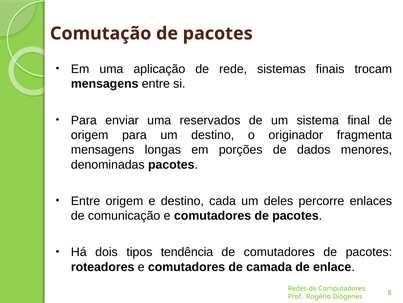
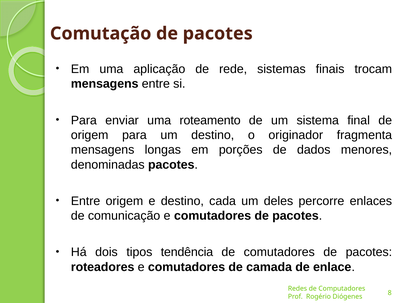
reservados: reservados -> roteamento
